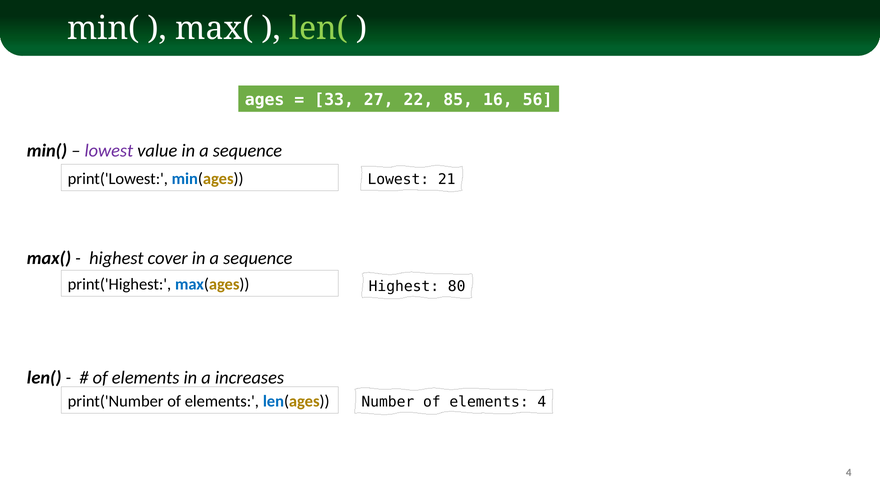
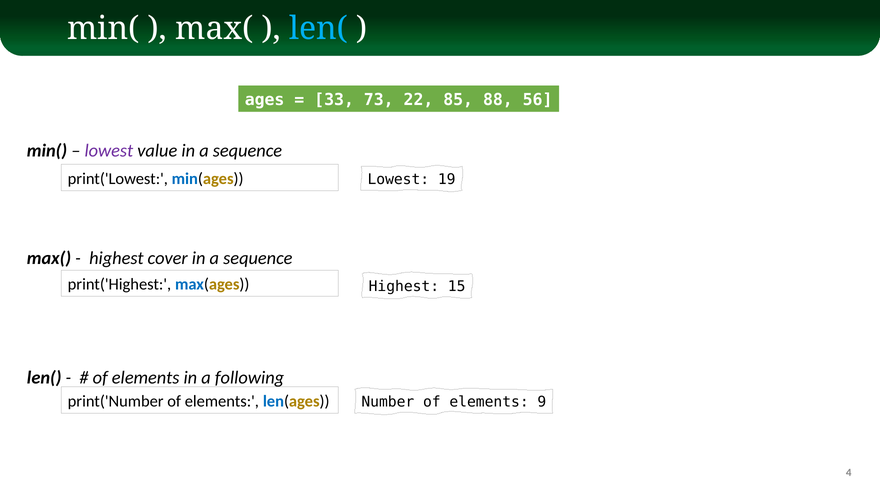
len( at (319, 29) colour: light green -> light blue
27: 27 -> 73
16: 16 -> 88
21: 21 -> 19
80: 80 -> 15
increases: increases -> following
elements 4: 4 -> 9
